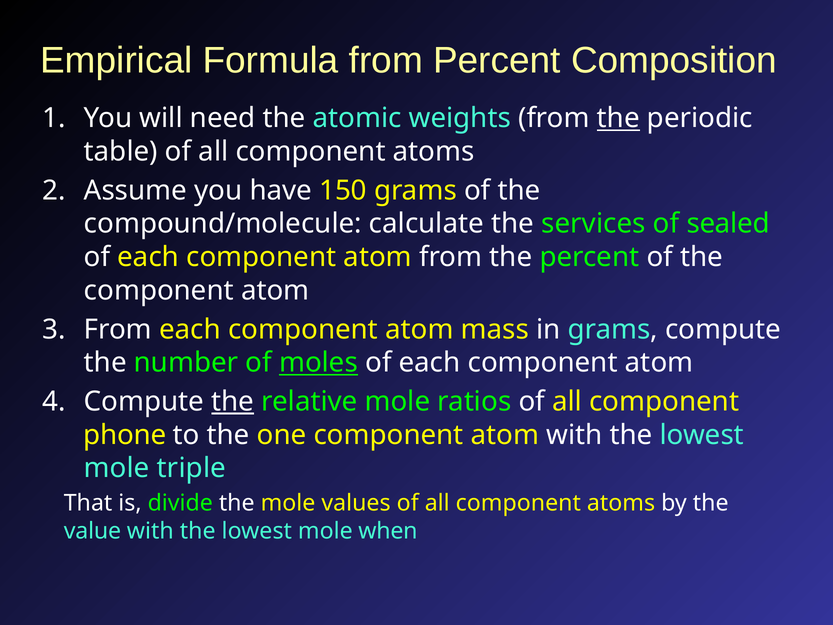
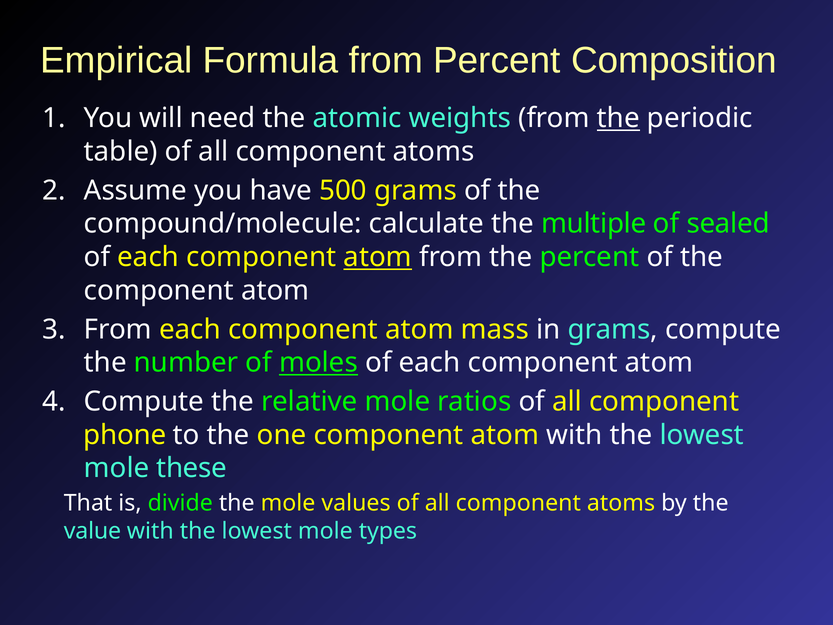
150: 150 -> 500
services: services -> multiple
atom at (378, 257) underline: none -> present
the at (233, 401) underline: present -> none
triple: triple -> these
when: when -> types
